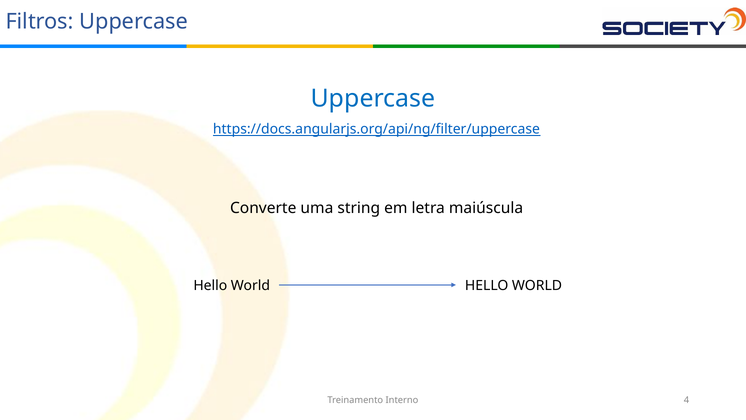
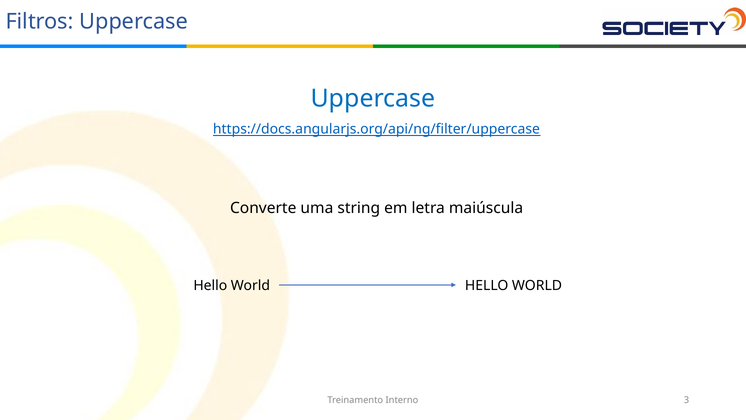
4: 4 -> 3
